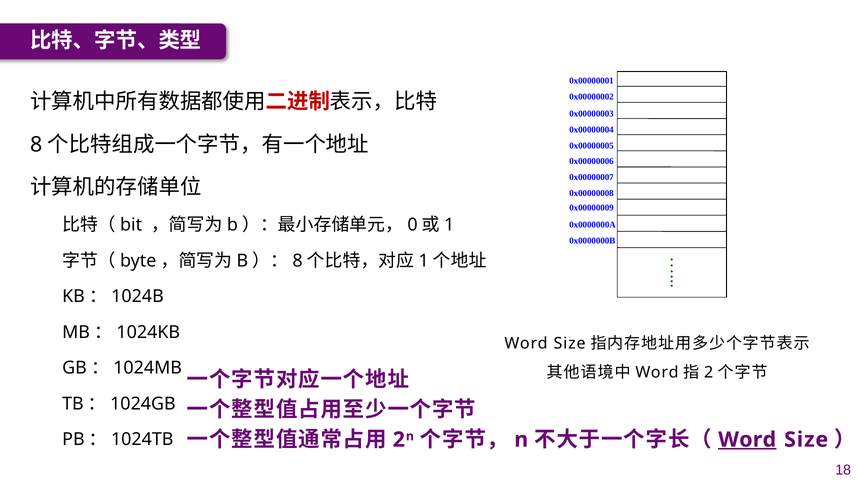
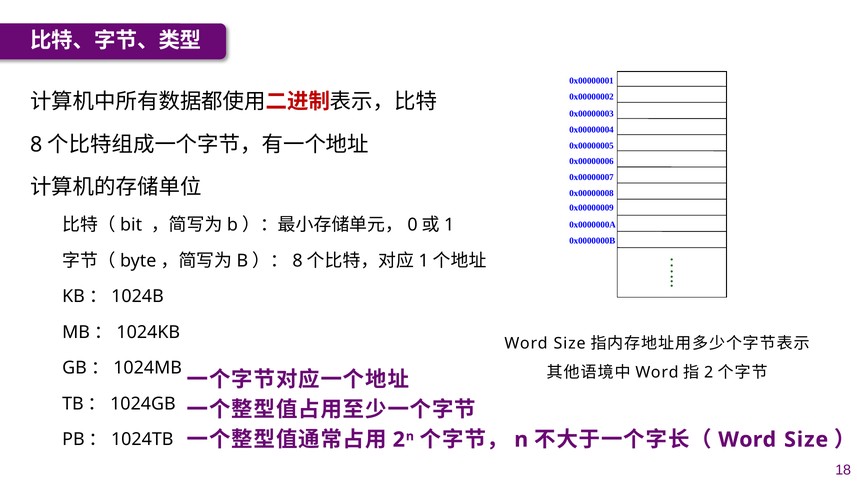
Word at (747, 440) underline: present -> none
